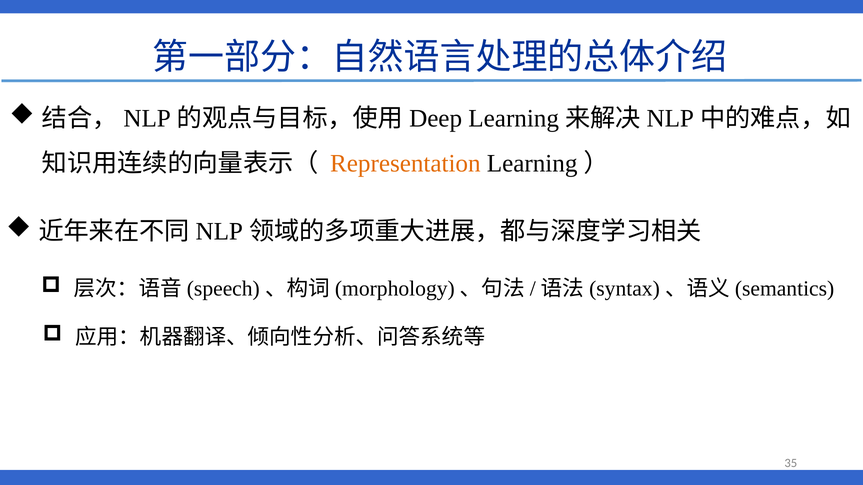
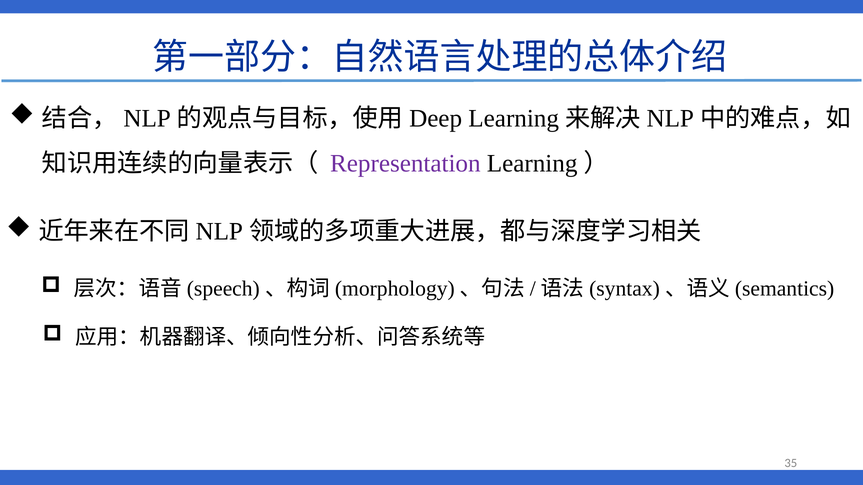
Representation colour: orange -> purple
